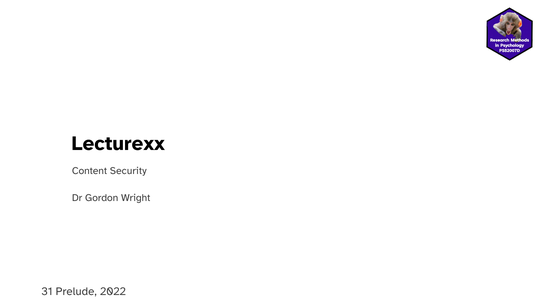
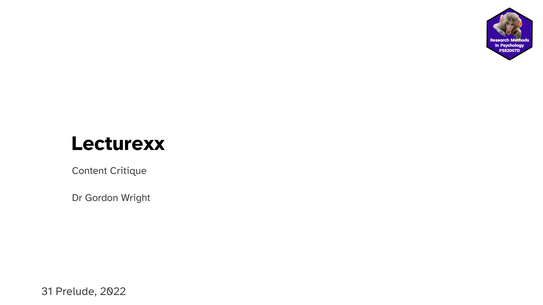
Security: Security -> Critique
